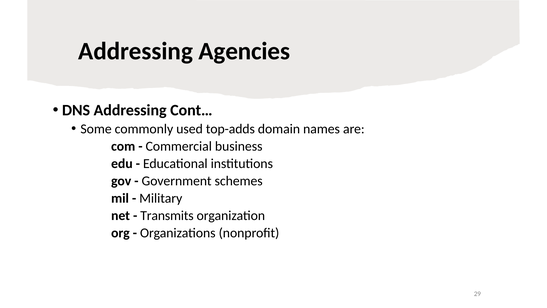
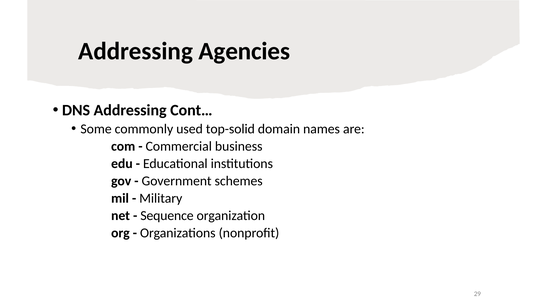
top-adds: top-adds -> top-solid
Transmits: Transmits -> Sequence
